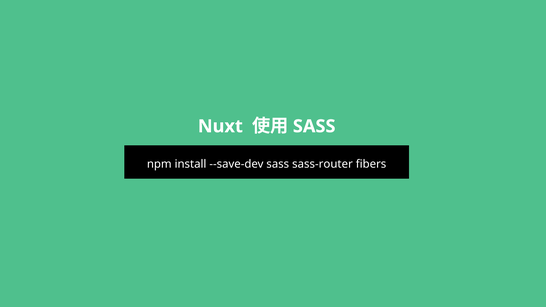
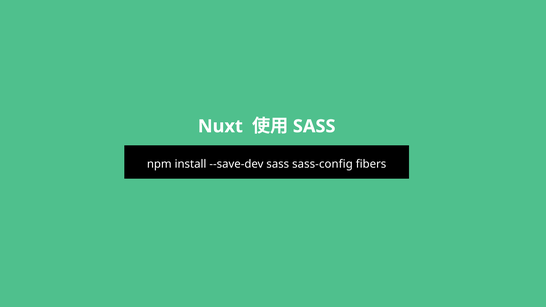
sass-router: sass-router -> sass-config
